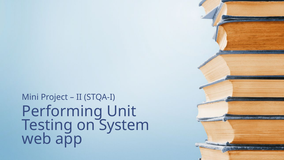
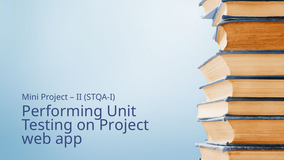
on System: System -> Project
